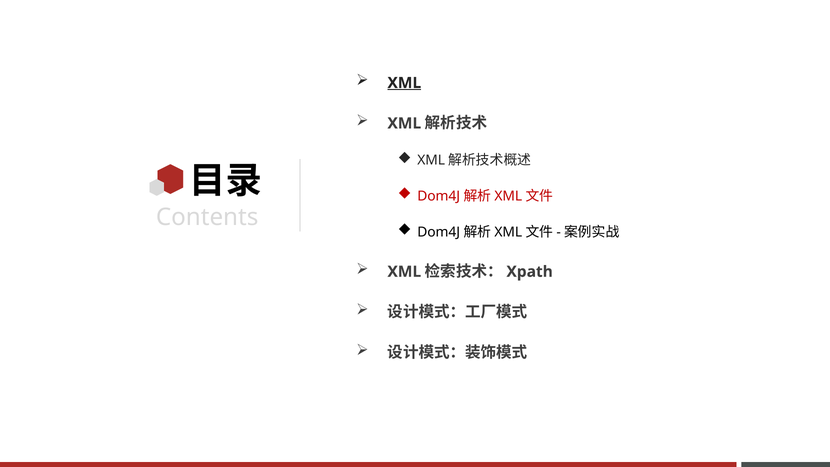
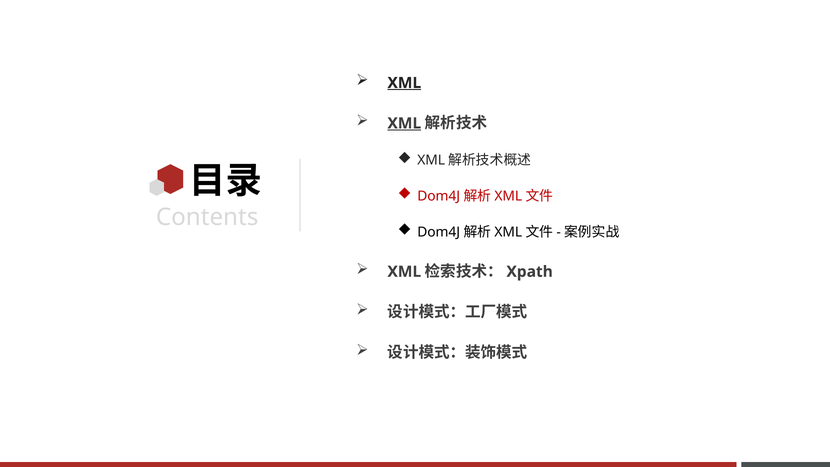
XML at (404, 123) underline: none -> present
